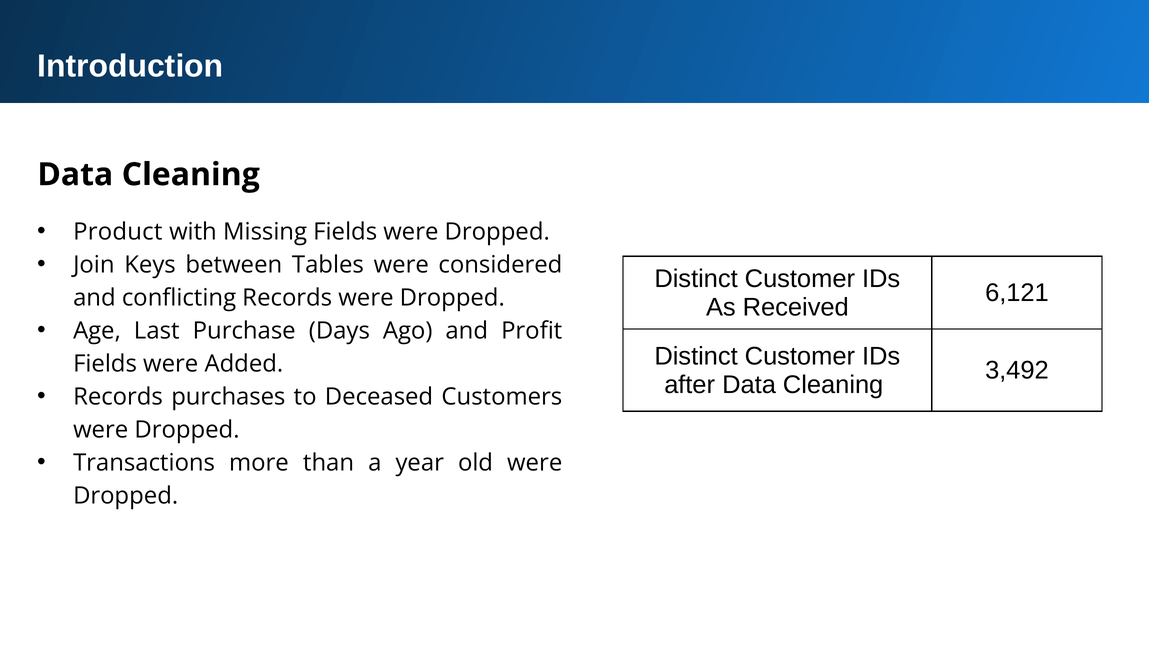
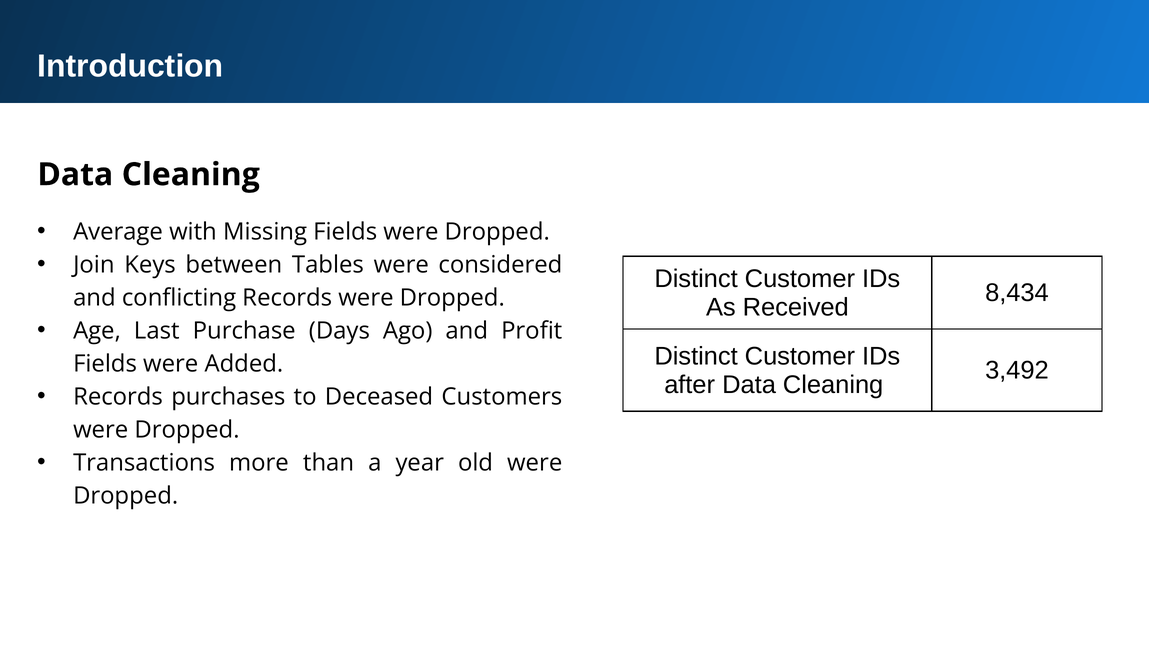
Product: Product -> Average
6,121: 6,121 -> 8,434
